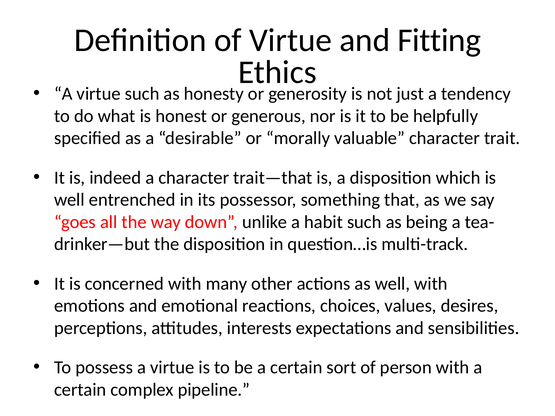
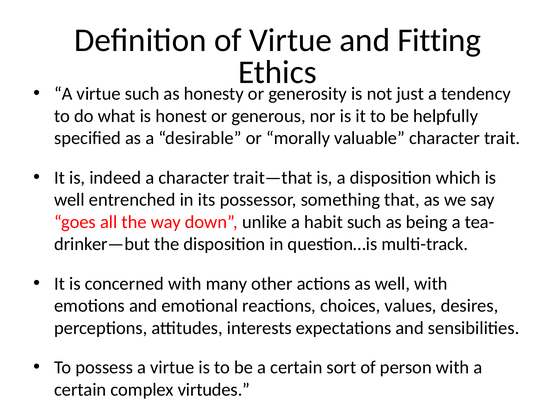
pipeline: pipeline -> virtudes
